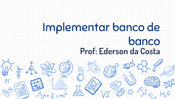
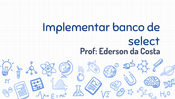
banco at (144, 41): banco -> select
